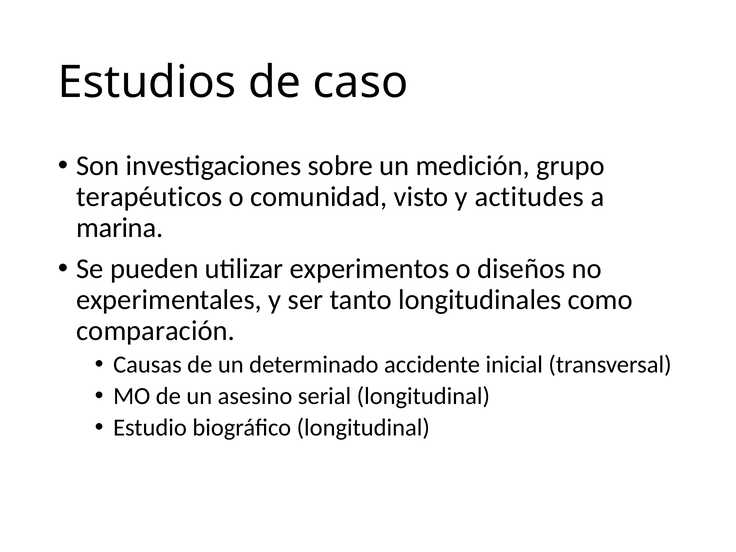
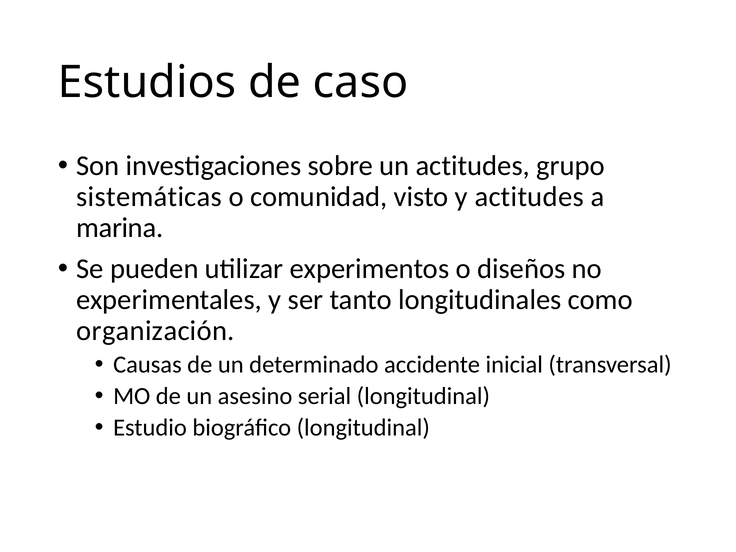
un medición: medición -> actitudes
terapéuticos: terapéuticos -> sistemáticas
comparación: comparación -> organización
